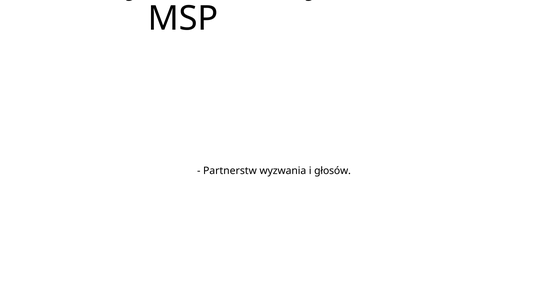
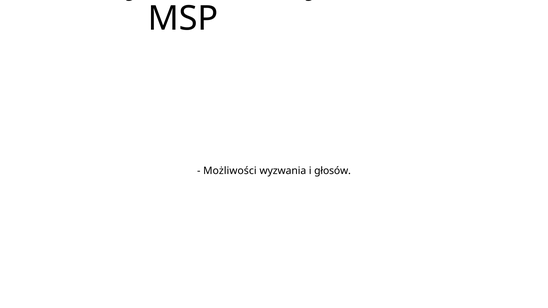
Partnerstw: Partnerstw -> Możliwości
